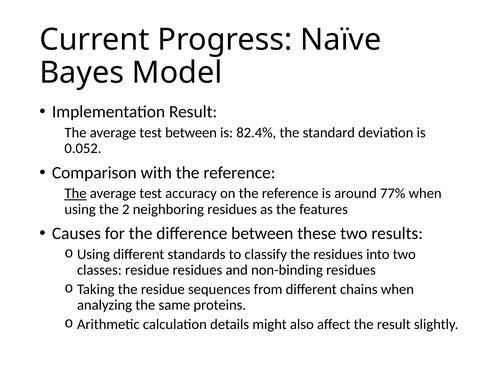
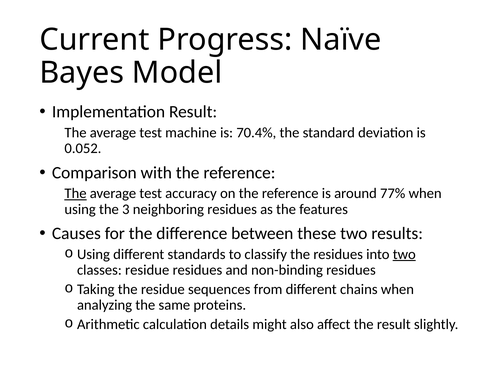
test between: between -> machine
82.4%: 82.4% -> 70.4%
2: 2 -> 3
two at (404, 254) underline: none -> present
